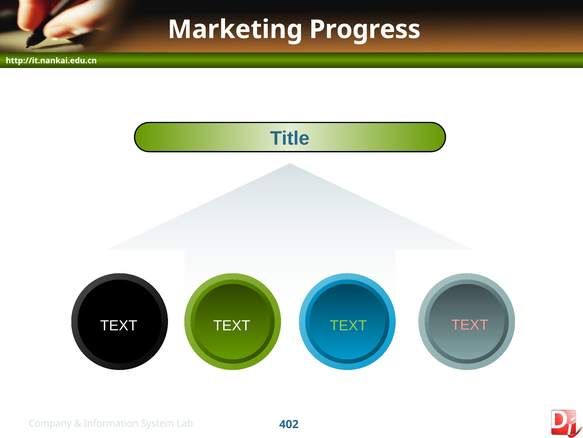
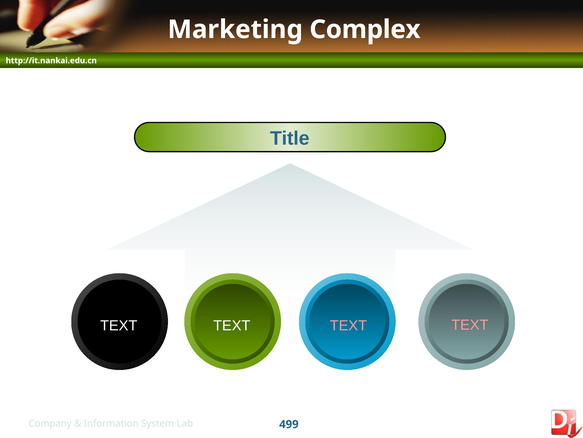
Progress: Progress -> Complex
TEXT at (348, 325) colour: light green -> pink
402: 402 -> 499
